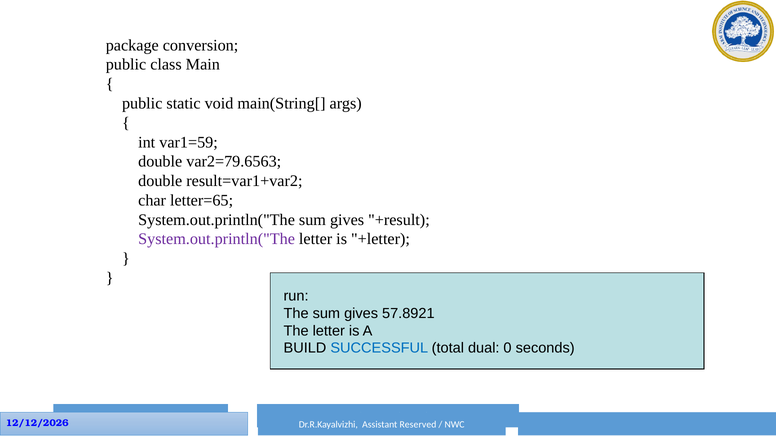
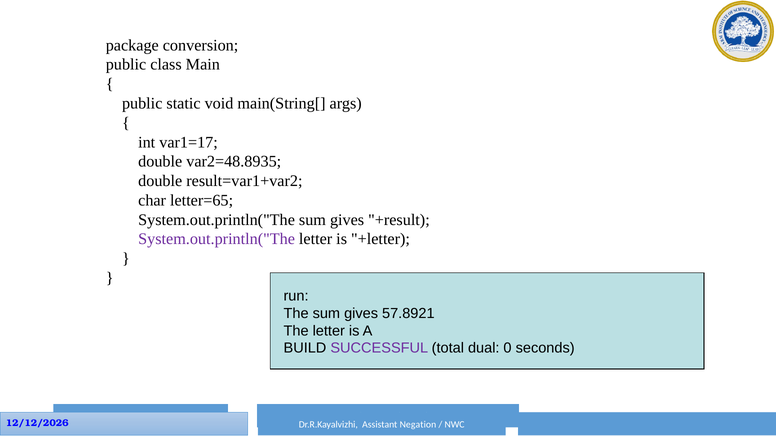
var1=59: var1=59 -> var1=17
var2=79.6563: var2=79.6563 -> var2=48.8935
SUCCESSFUL colour: blue -> purple
Reserved: Reserved -> Negation
